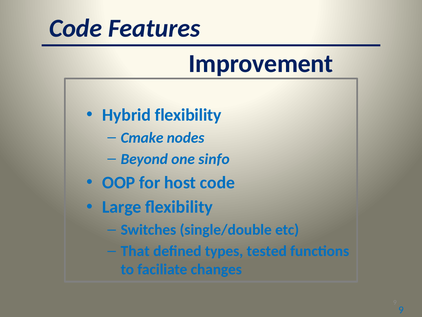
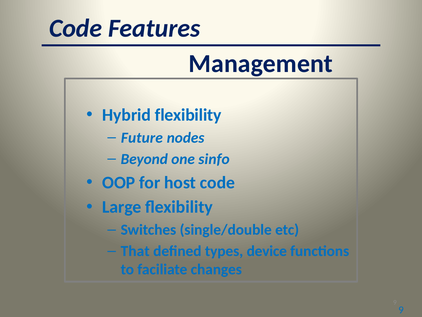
Improvement: Improvement -> Management
Cmake: Cmake -> Future
tested: tested -> device
